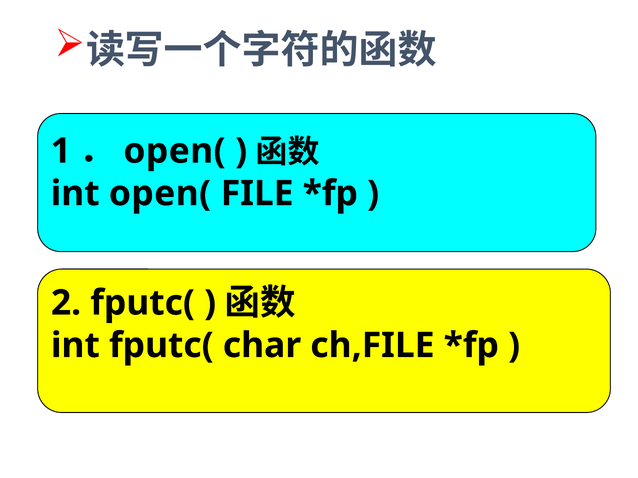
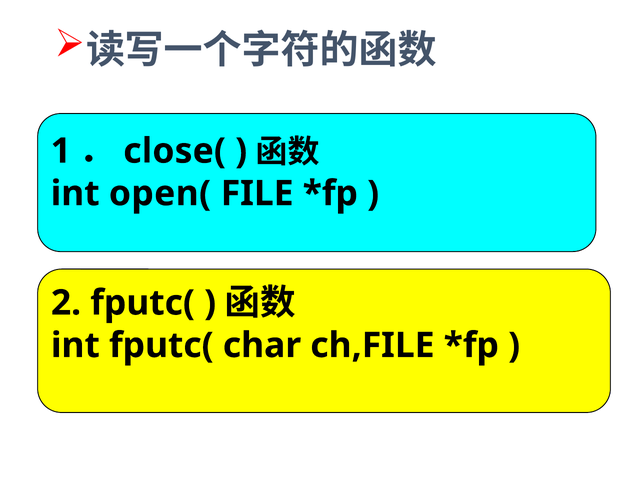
open( at (174, 151): open( -> close(
